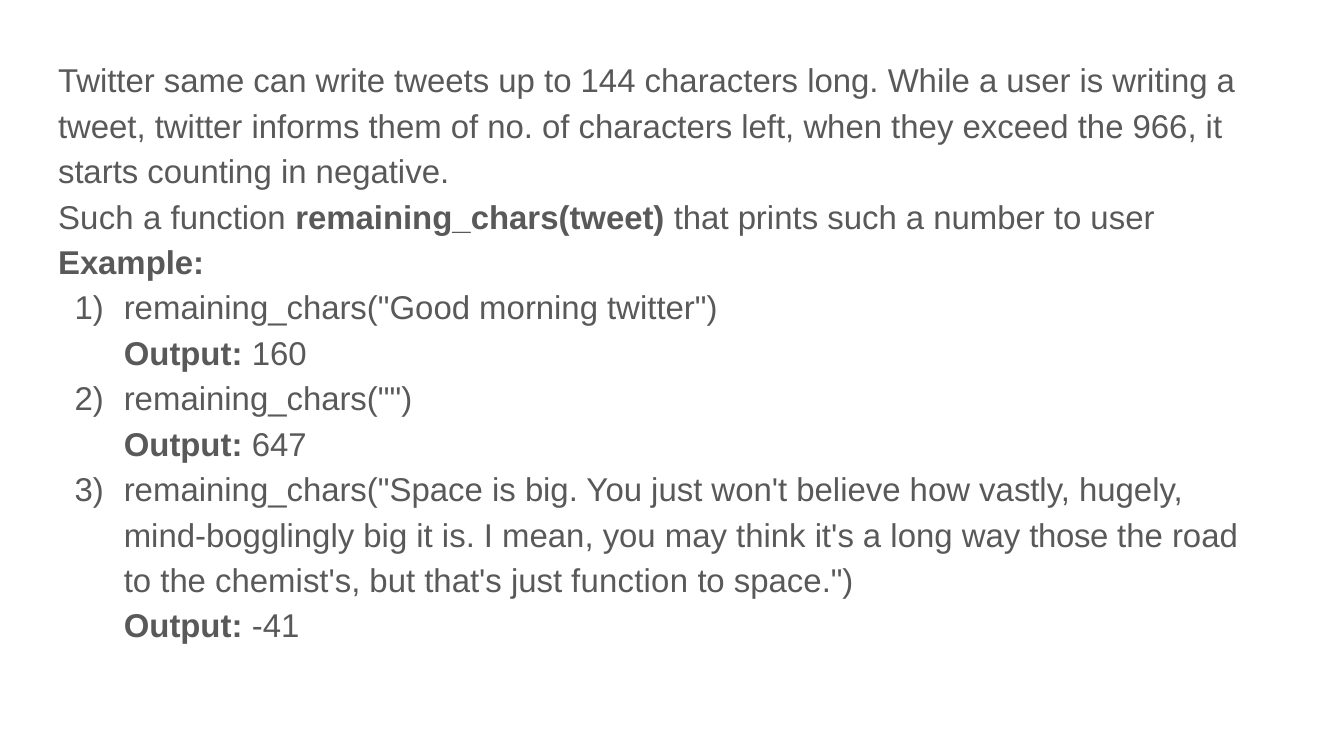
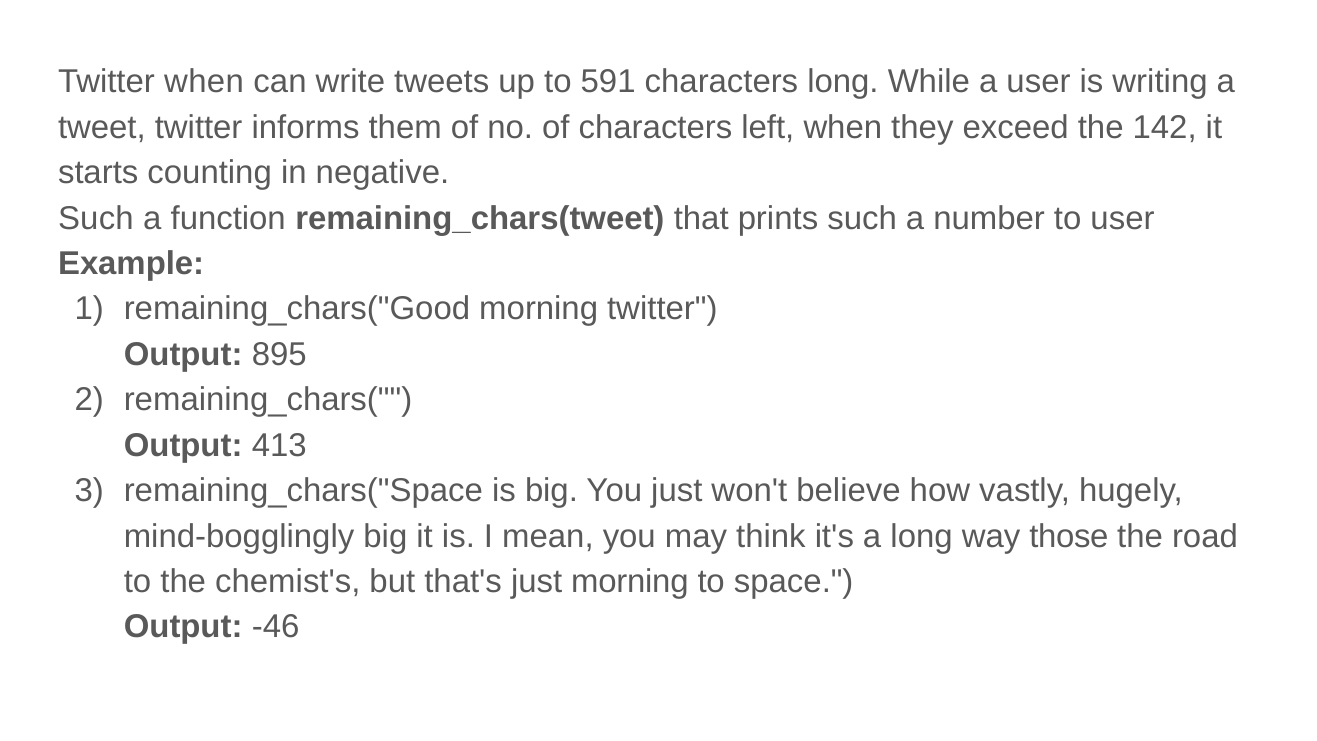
Twitter same: same -> when
144: 144 -> 591
966: 966 -> 142
160: 160 -> 895
647: 647 -> 413
just function: function -> morning
-41: -41 -> -46
